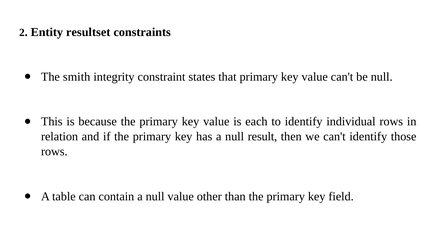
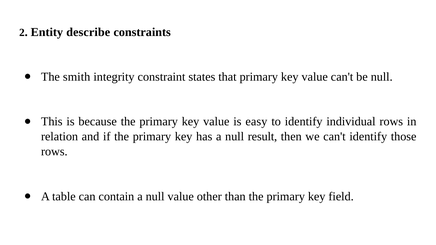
resultset: resultset -> describe
each: each -> easy
